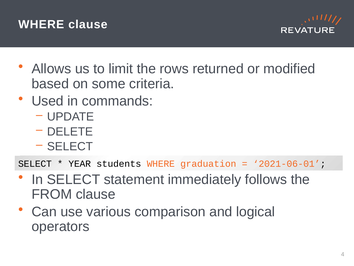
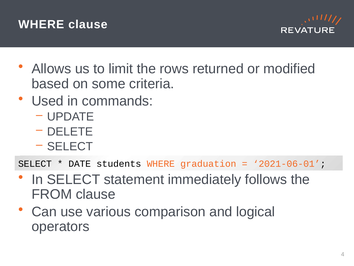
YEAR: YEAR -> DATE
